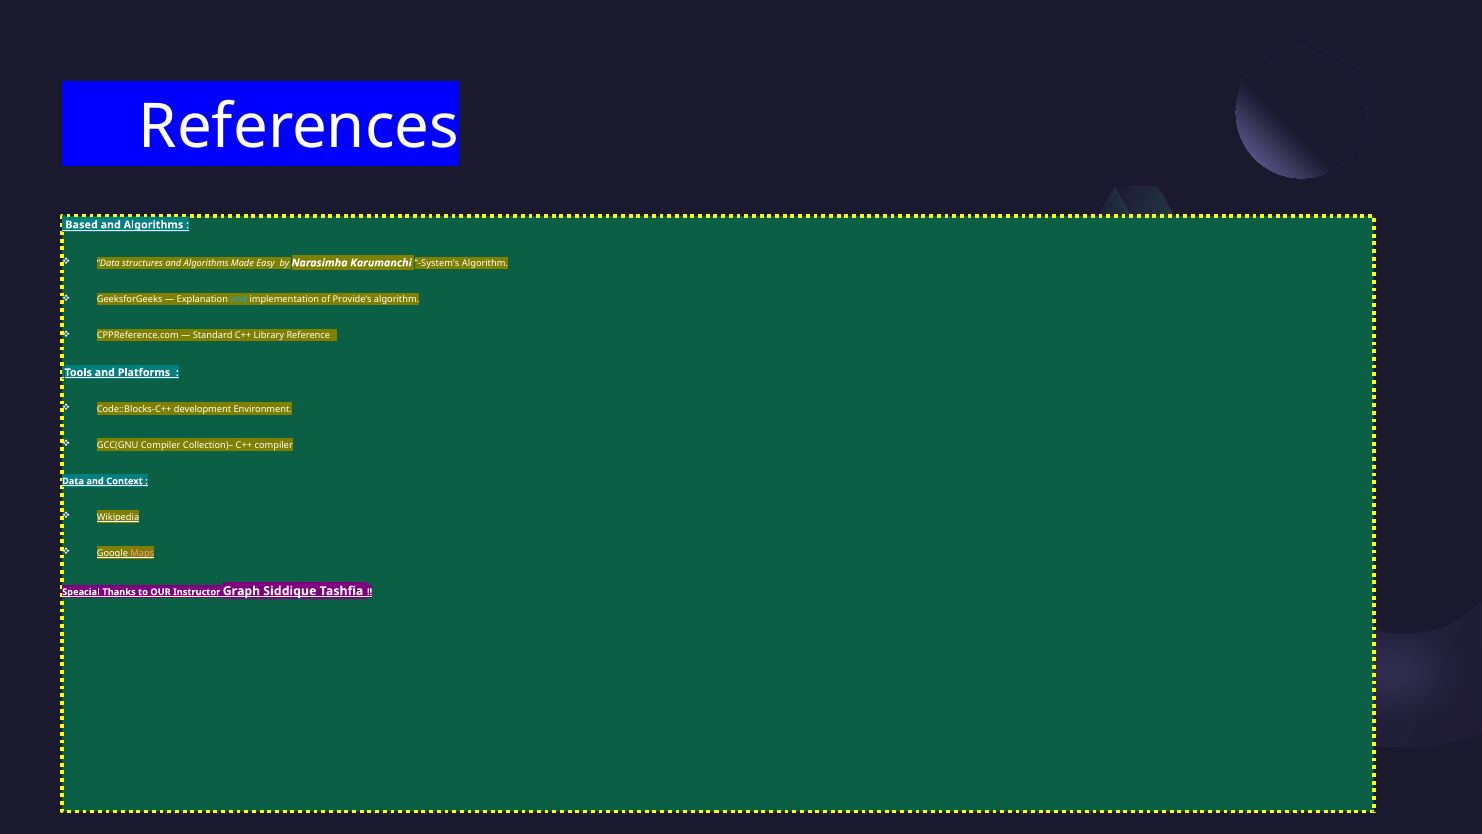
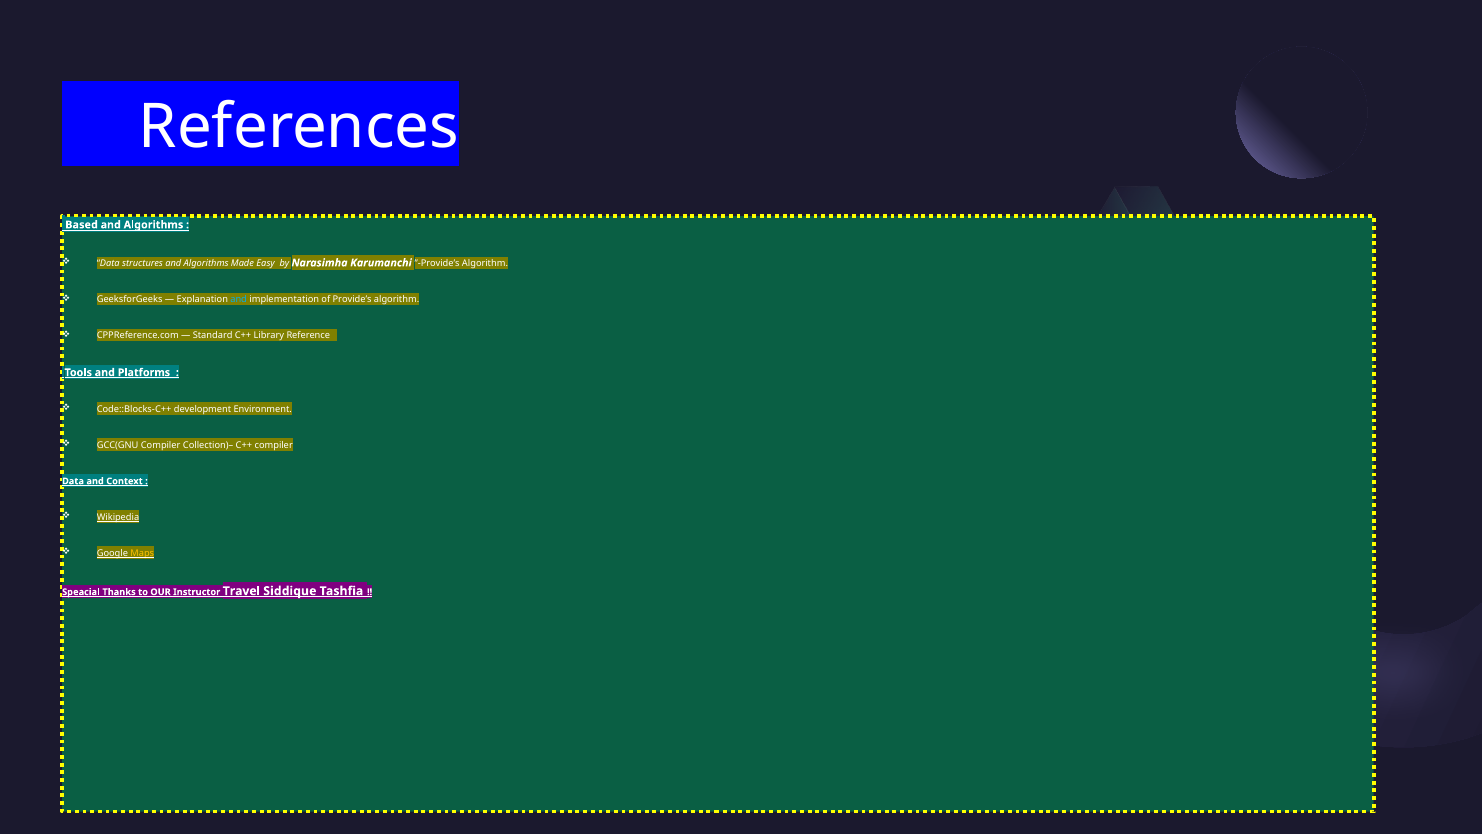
”-System’s: ”-System’s -> ”-Provide’s
Maps colour: pink -> yellow
Graph: Graph -> Travel
